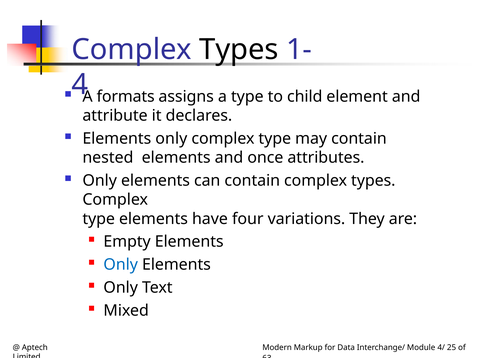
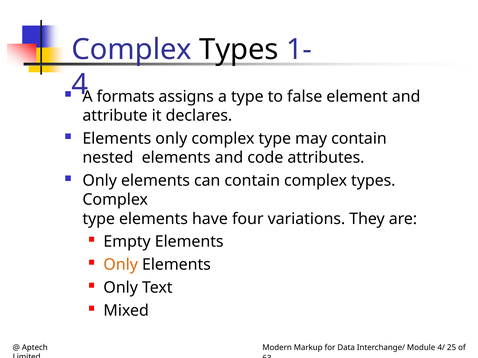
child: child -> false
once: once -> code
Only at (121, 265) colour: blue -> orange
